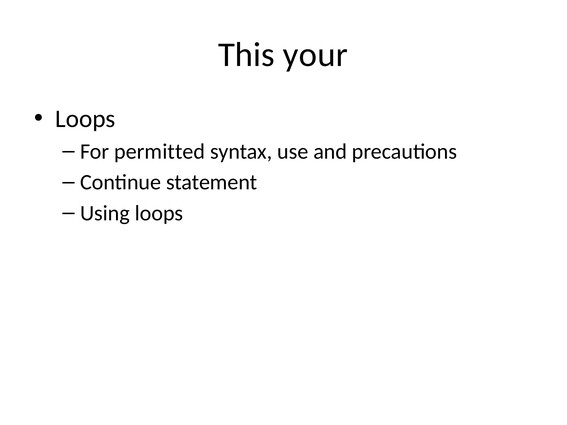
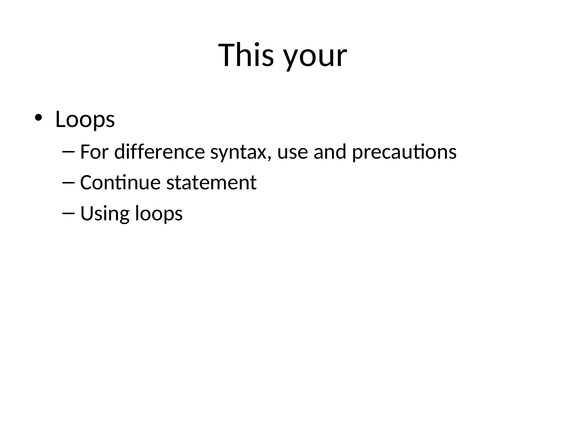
permitted: permitted -> difference
